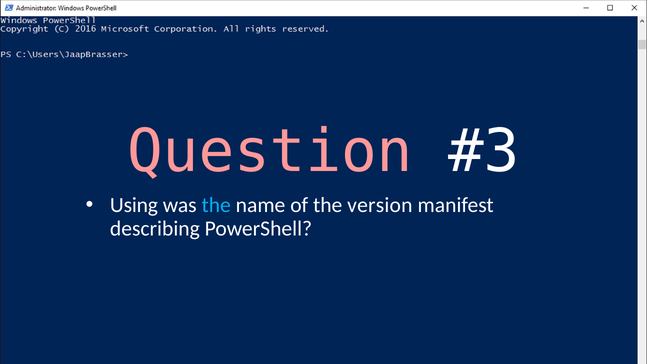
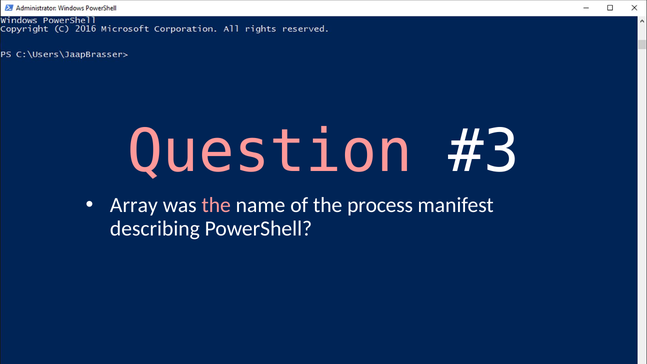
Using: Using -> Array
the at (216, 205) colour: light blue -> pink
version: version -> process
